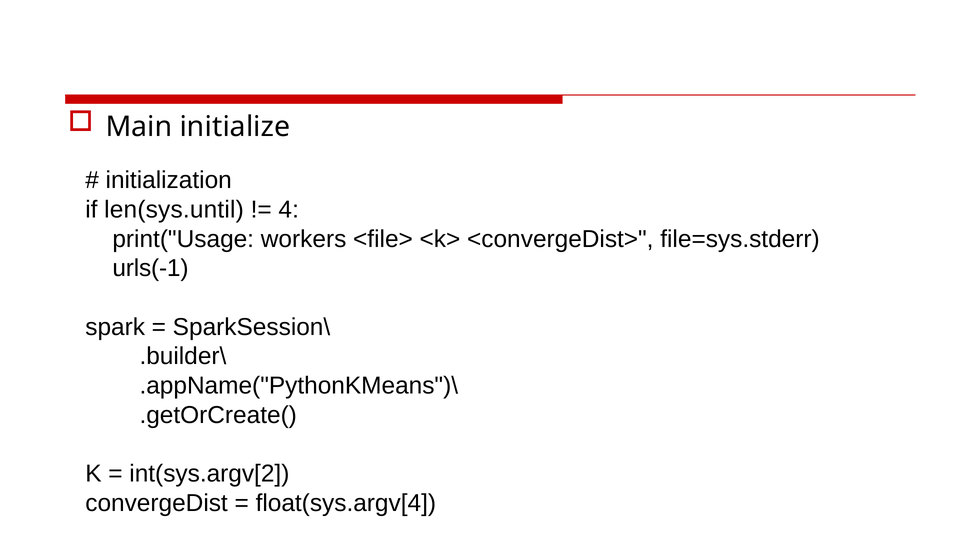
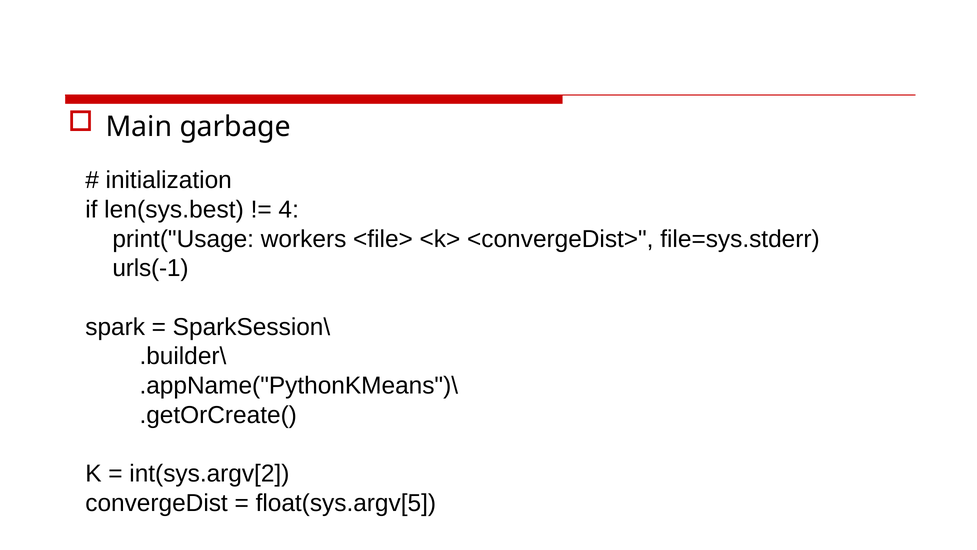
initialize: initialize -> garbage
len(sys.until: len(sys.until -> len(sys.best
float(sys.argv[4: float(sys.argv[4 -> float(sys.argv[5
